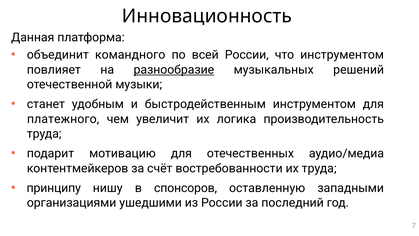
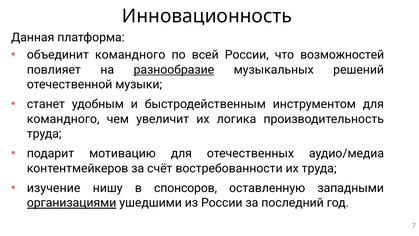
что инструментом: инструментом -> возможностей
платежного at (63, 119): платежного -> командного
принципу: принципу -> изучение
организациями underline: none -> present
